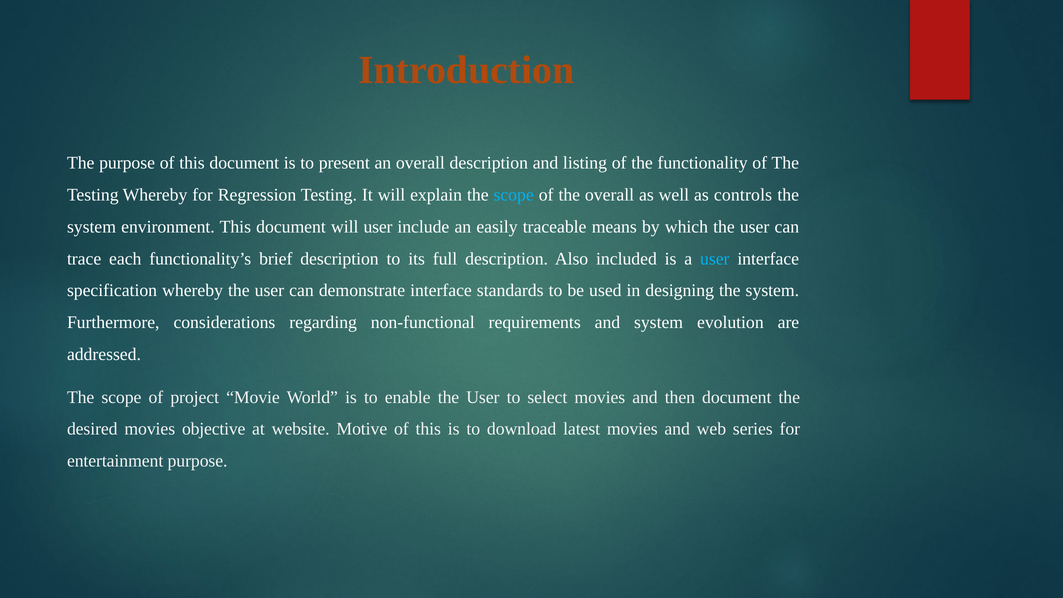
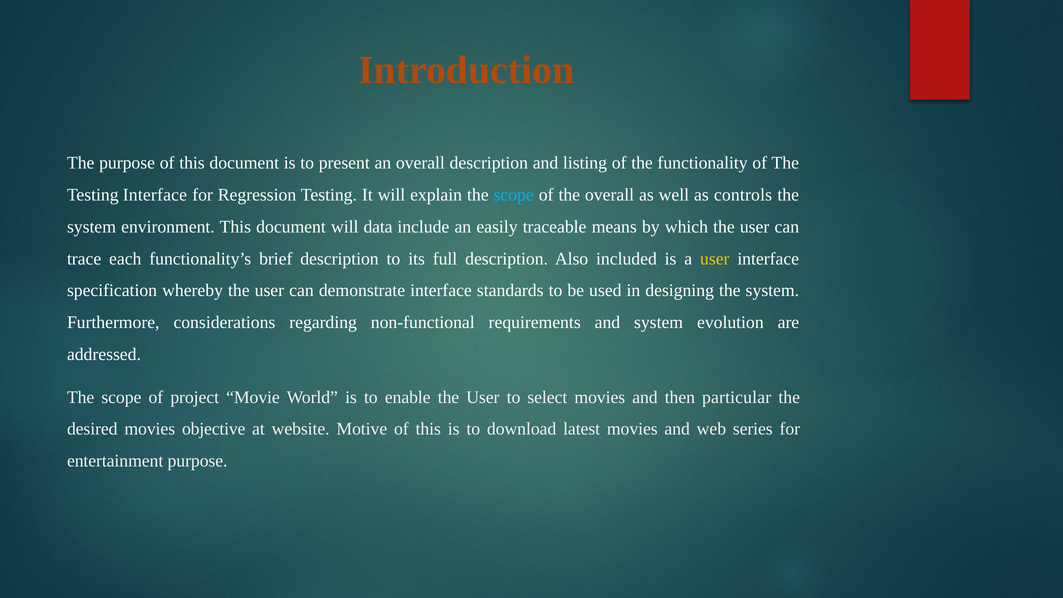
Testing Whereby: Whereby -> Interface
will user: user -> data
user at (715, 259) colour: light blue -> yellow
then document: document -> particular
